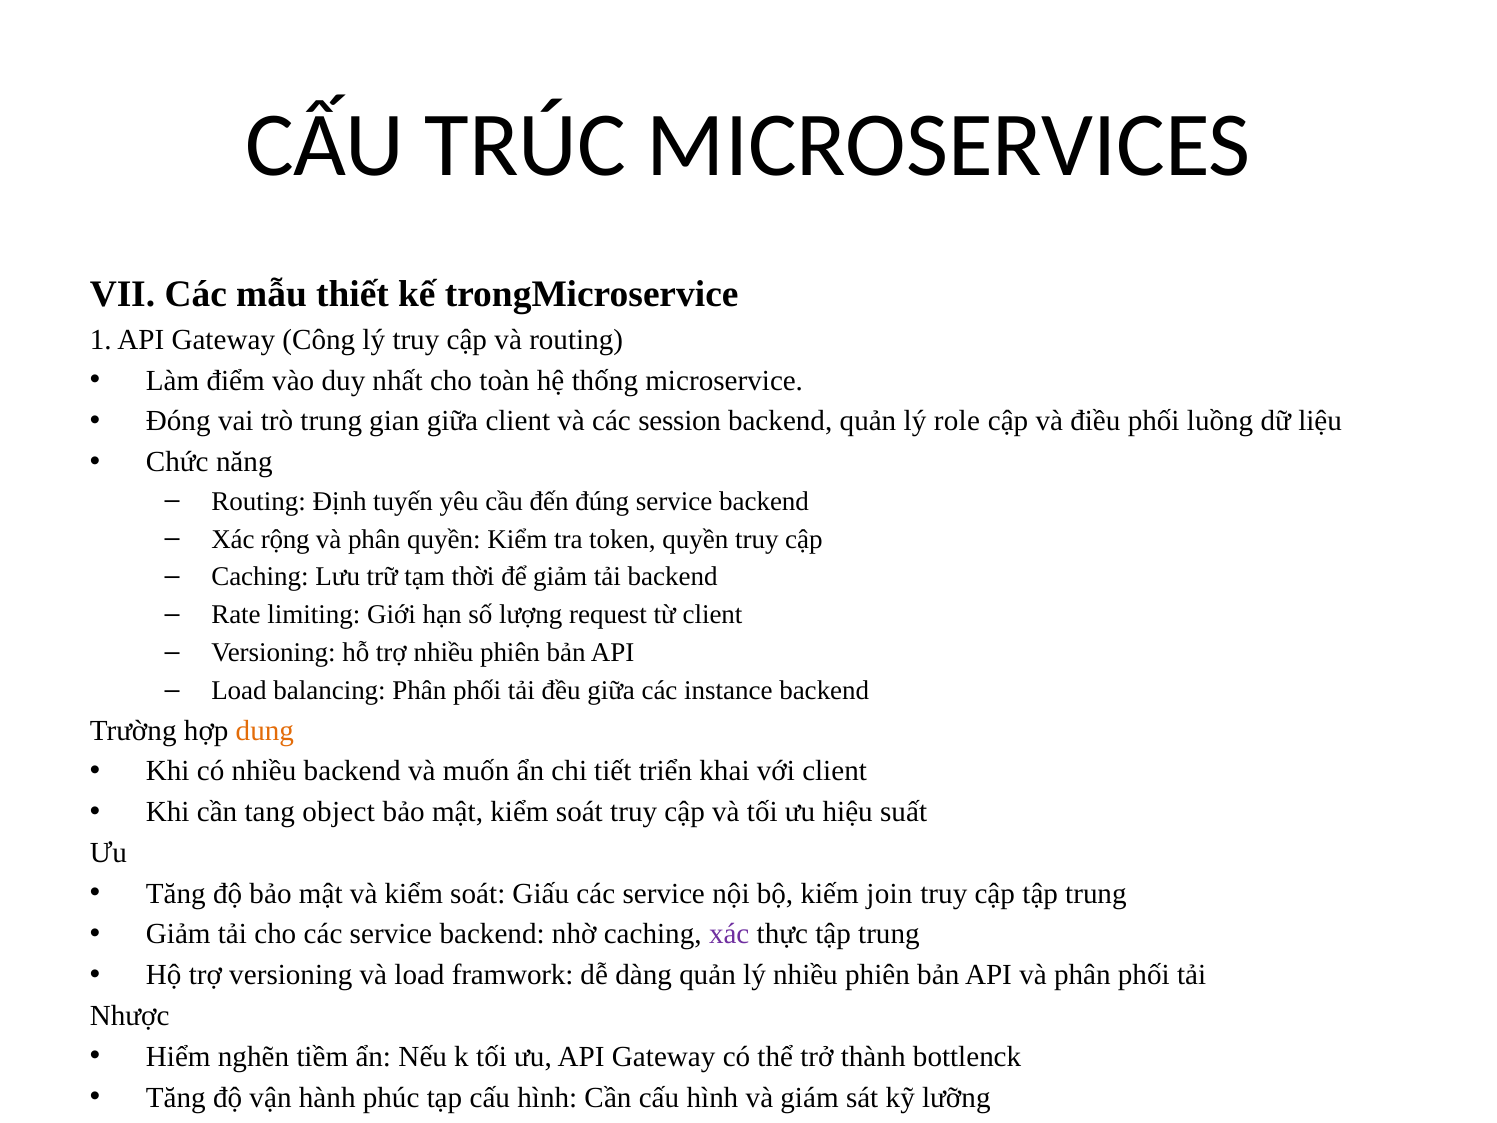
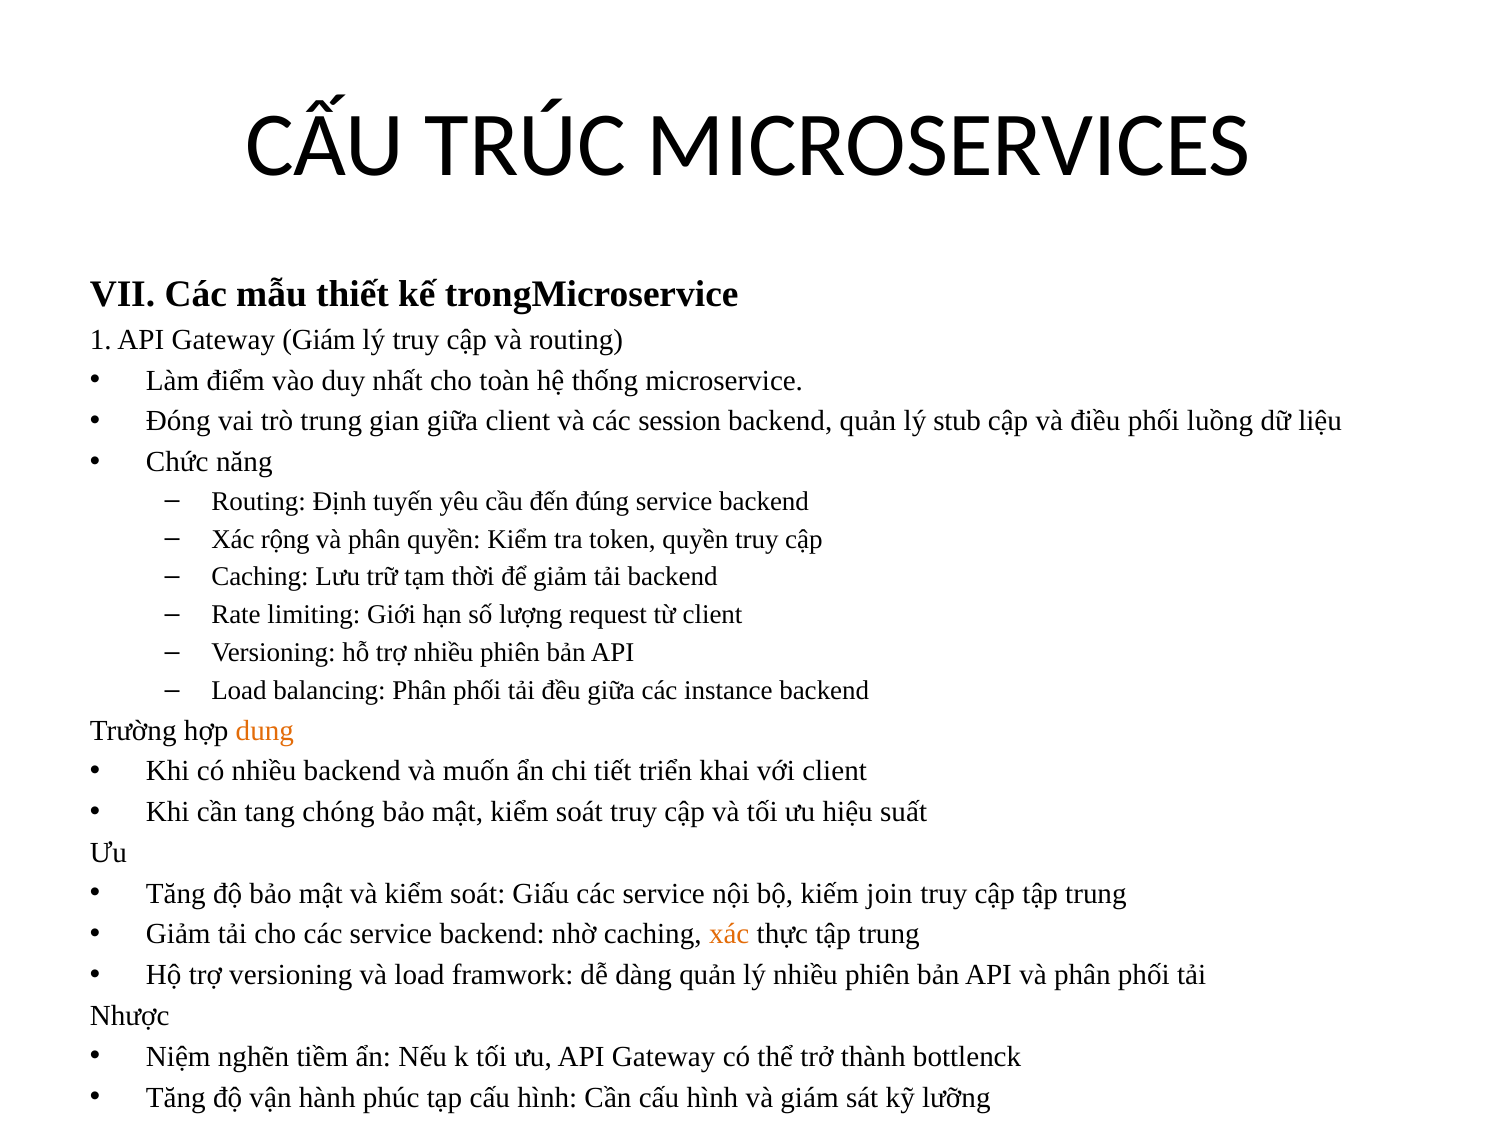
Gateway Công: Công -> Giám
role: role -> stub
object: object -> chóng
xác at (729, 934) colour: purple -> orange
Hiểm: Hiểm -> Niệm
